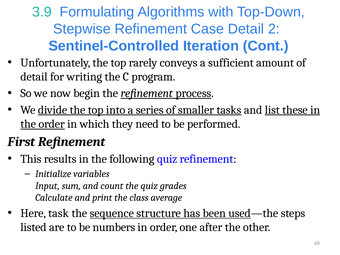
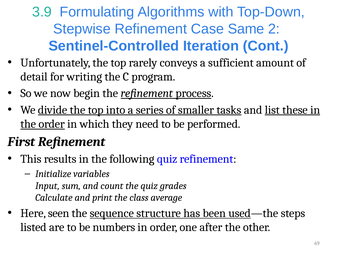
Case Detail: Detail -> Same
task: task -> seen
